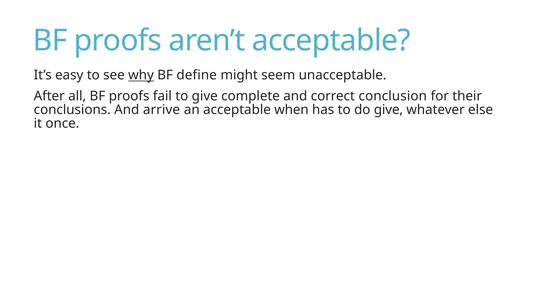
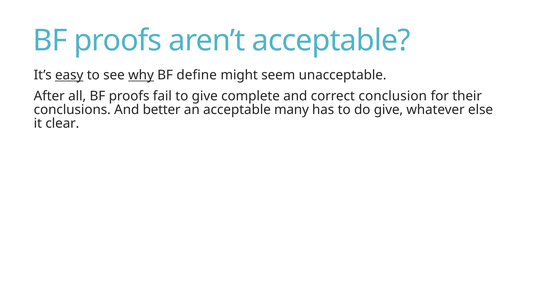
easy underline: none -> present
arrive: arrive -> better
when: when -> many
once: once -> clear
